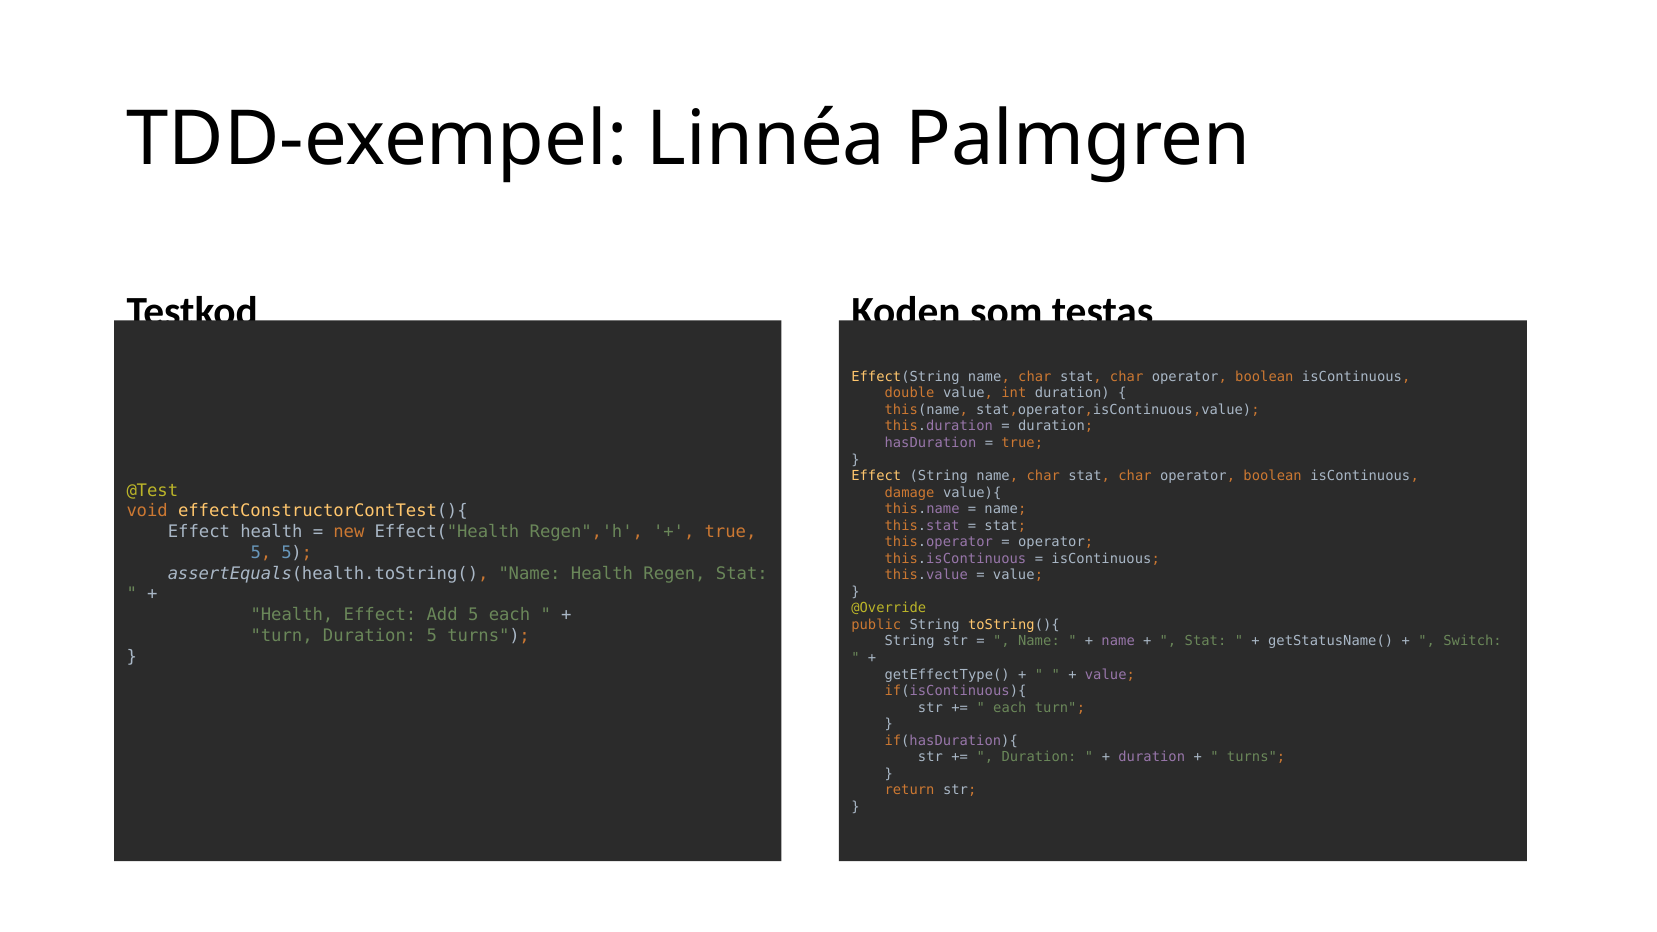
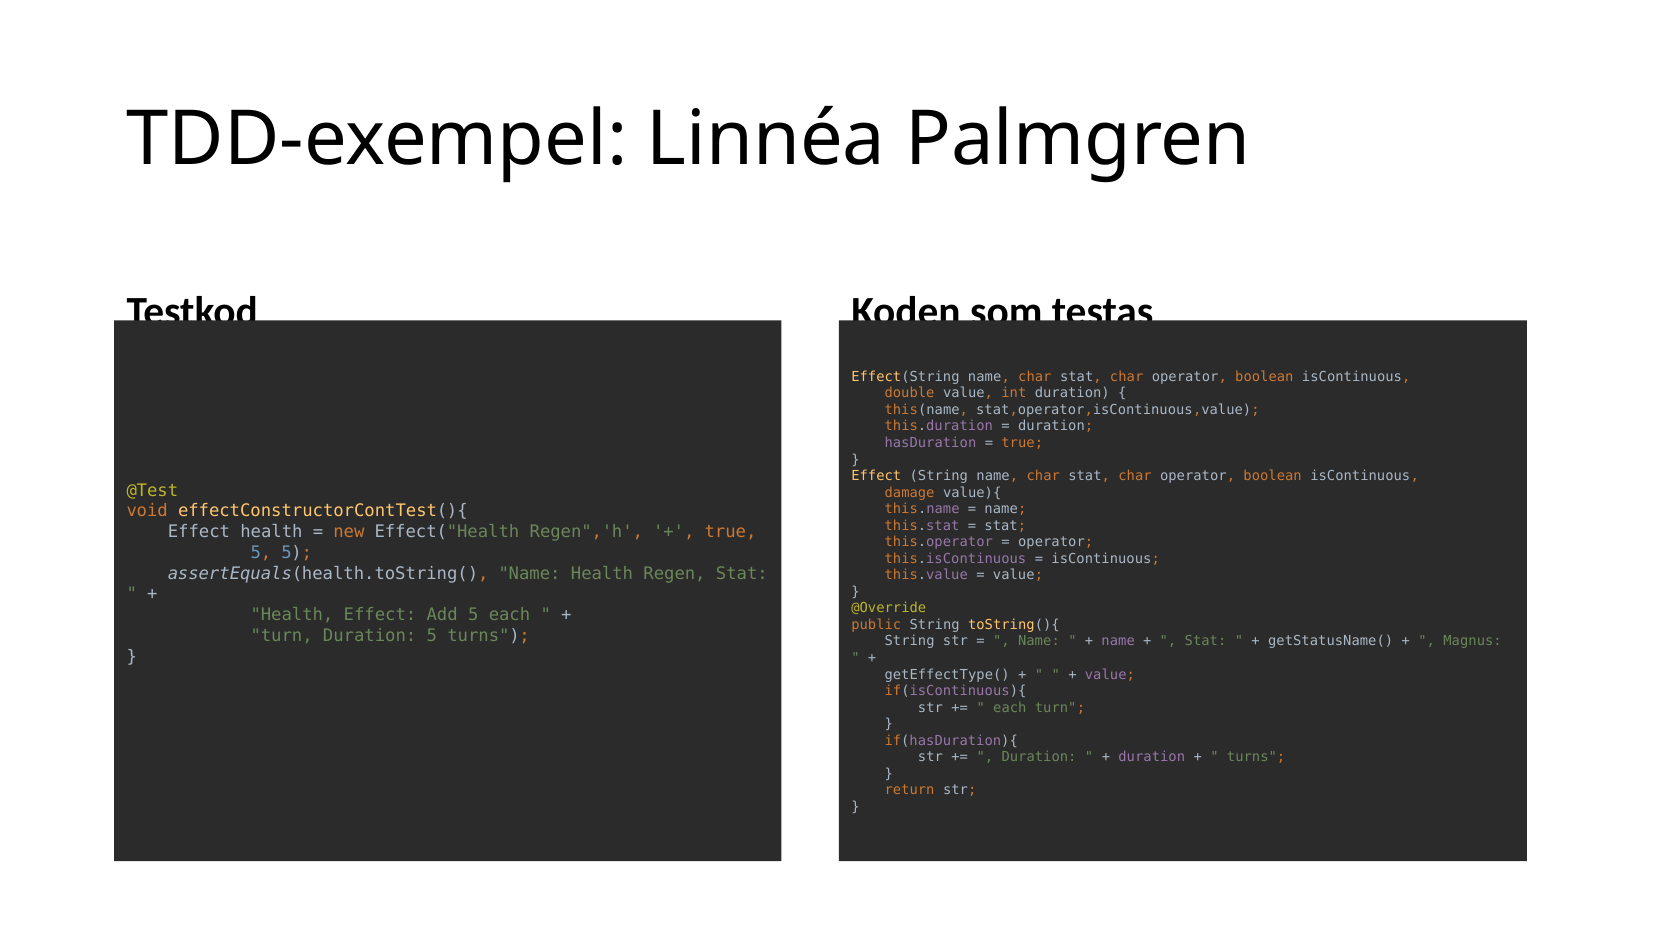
Switch: Switch -> Magnus
